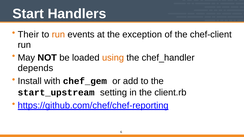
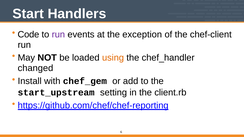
Their: Their -> Code
run at (58, 34) colour: orange -> purple
depends: depends -> changed
